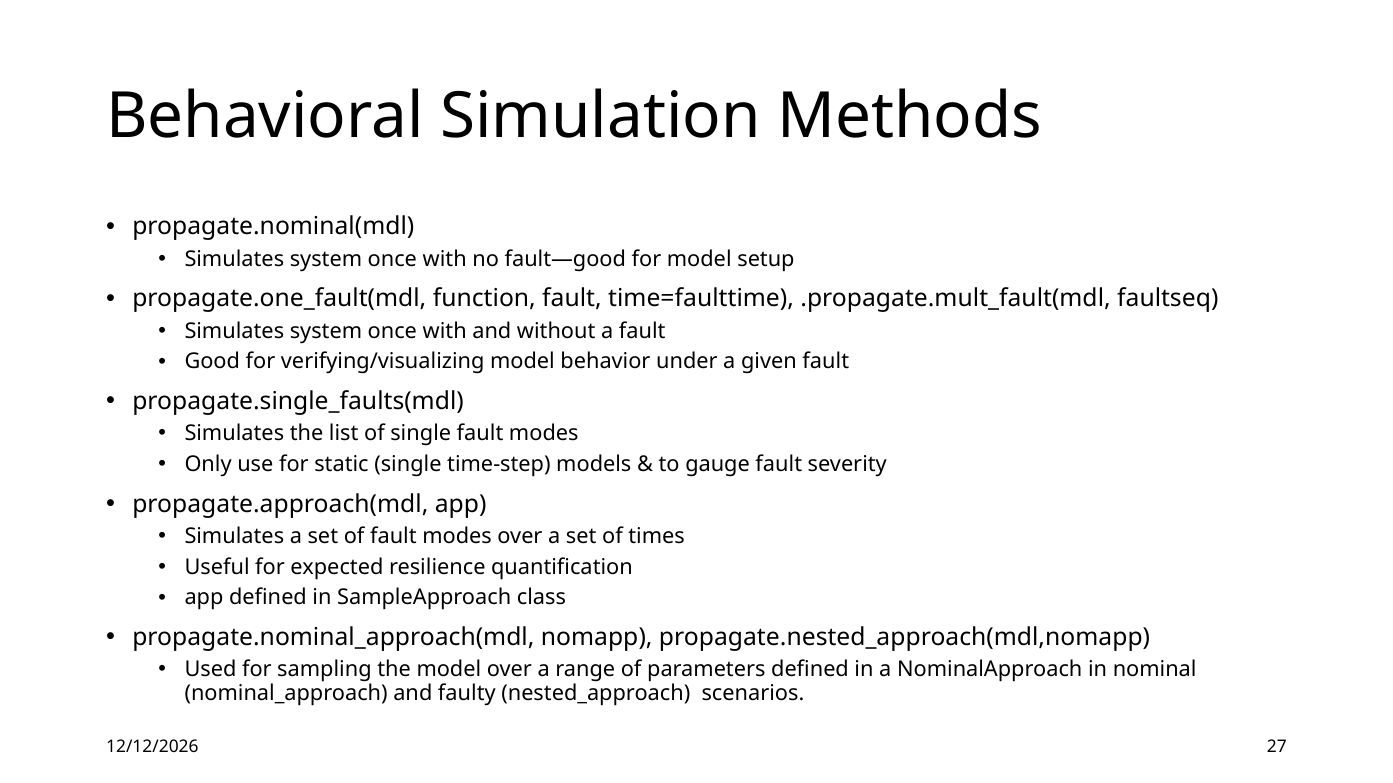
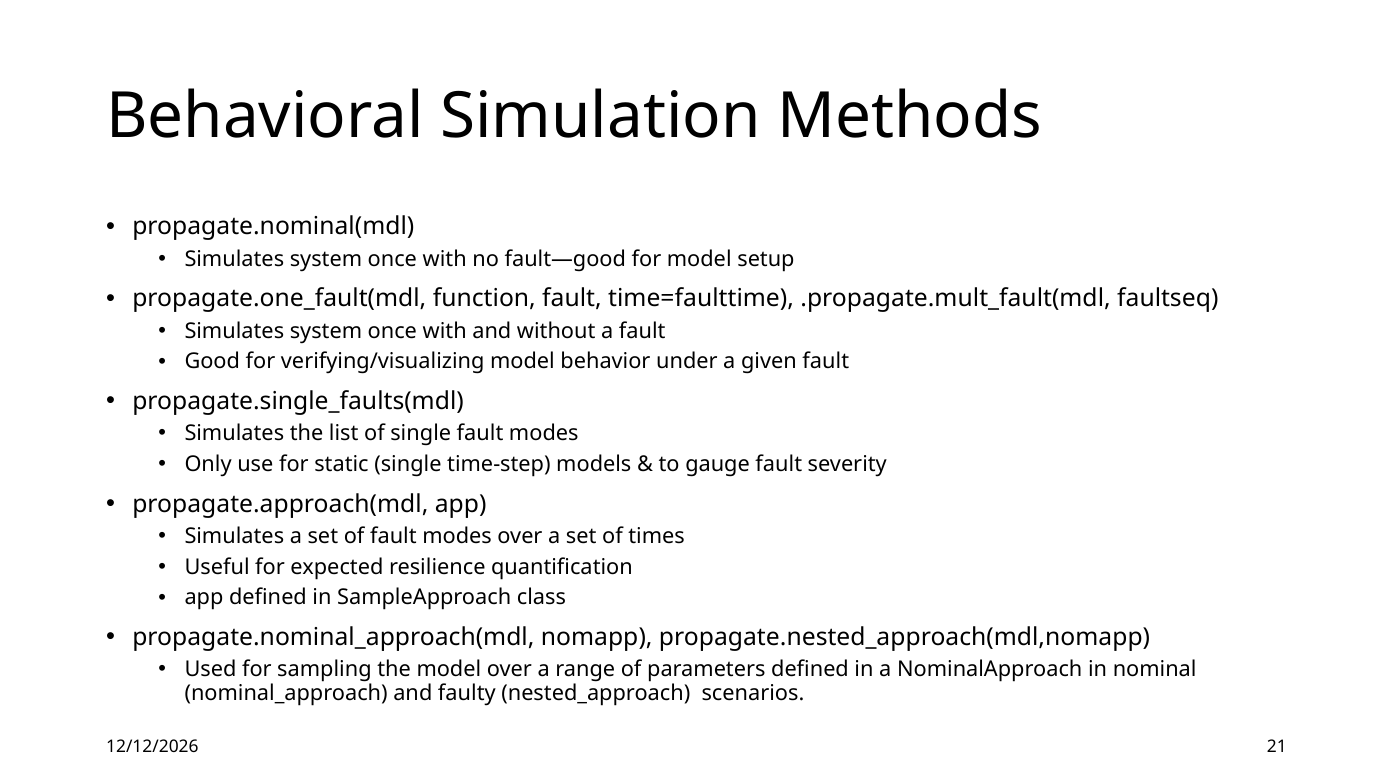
27: 27 -> 21
